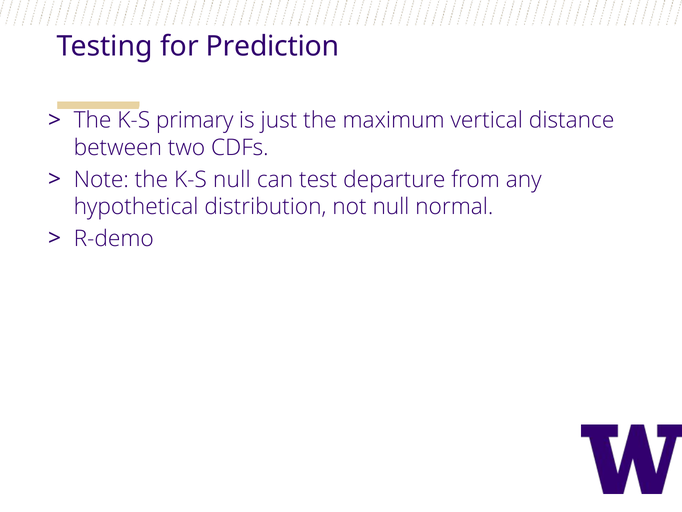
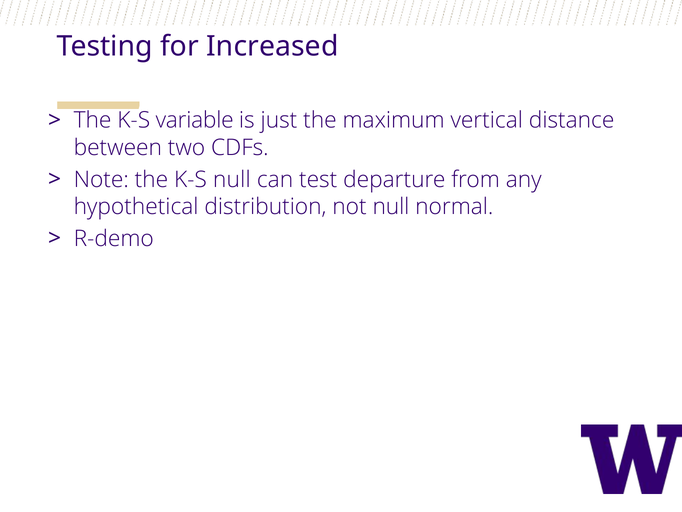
Prediction: Prediction -> Increased
primary: primary -> variable
